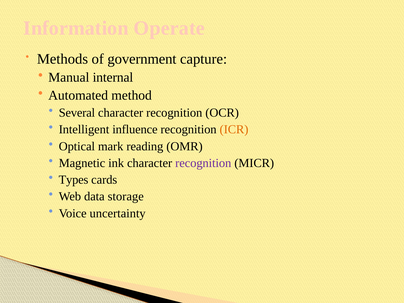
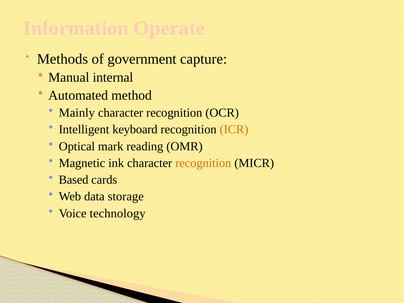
Several: Several -> Mainly
influence: influence -> keyboard
recognition at (203, 163) colour: purple -> orange
Types: Types -> Based
uncertainty: uncertainty -> technology
